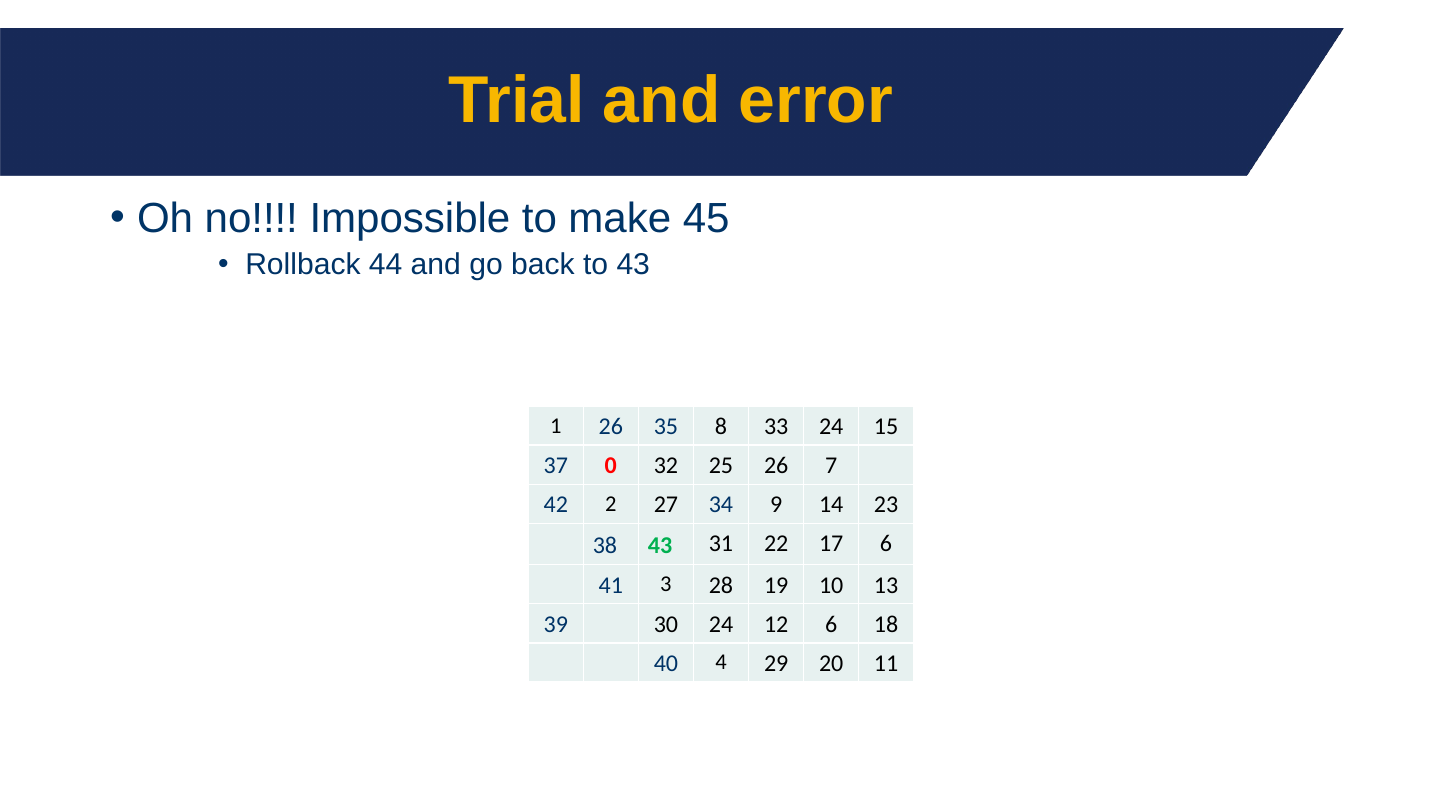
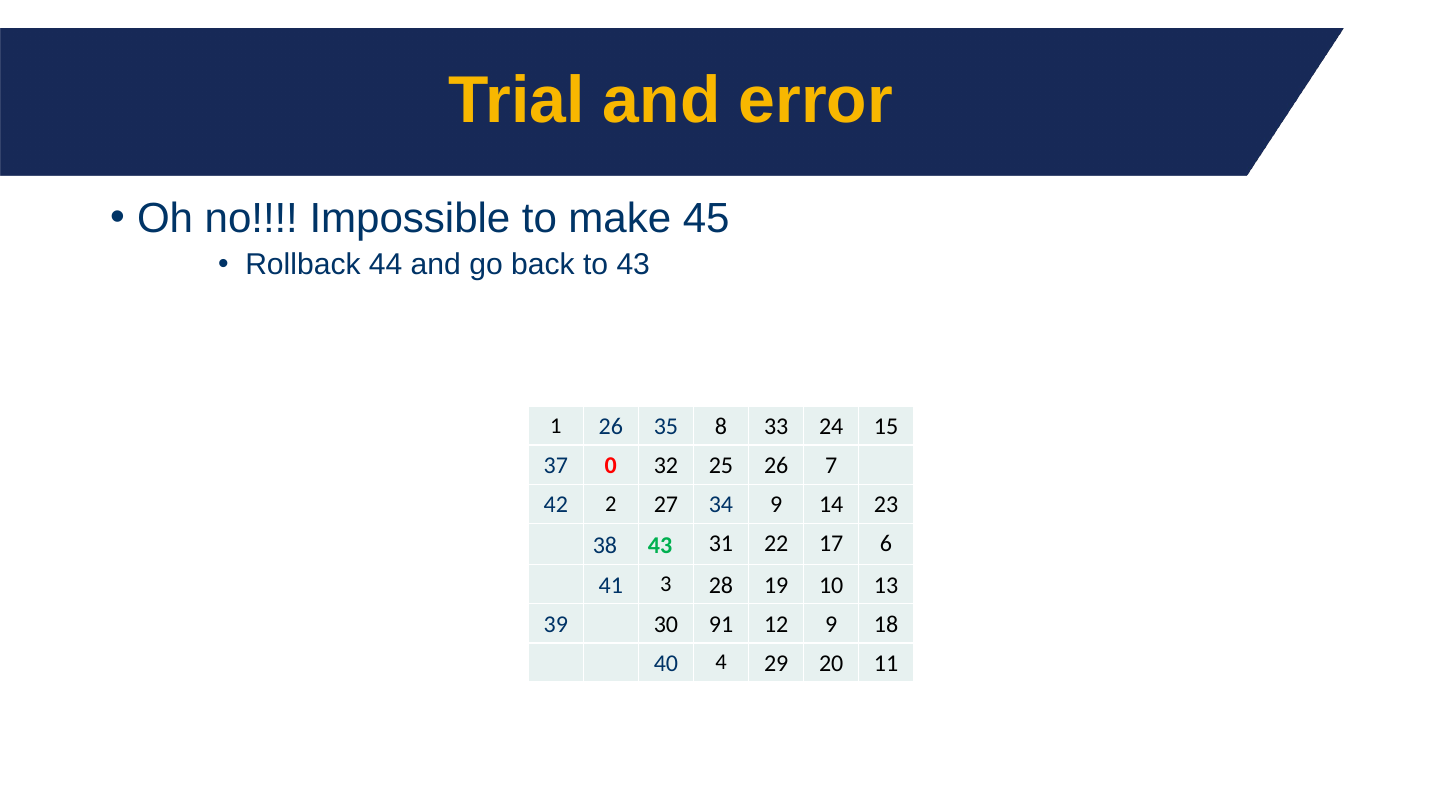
30 24: 24 -> 91
12 6: 6 -> 9
